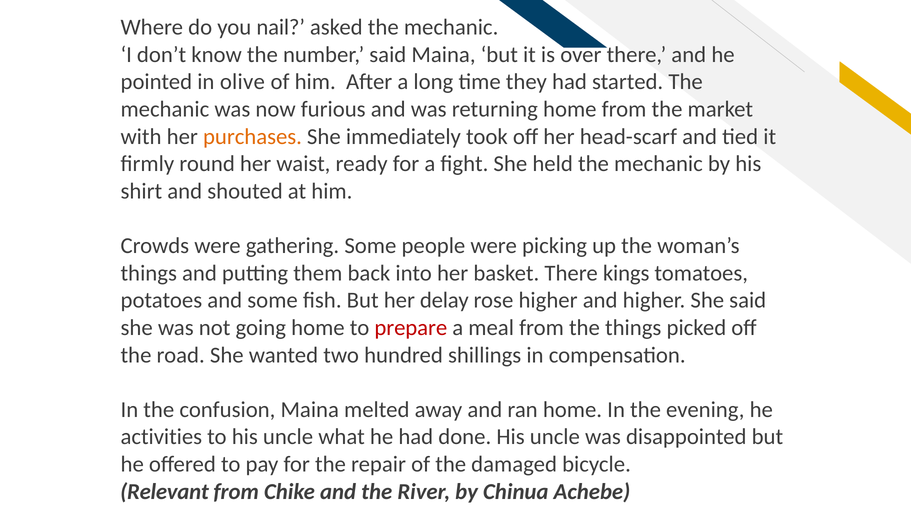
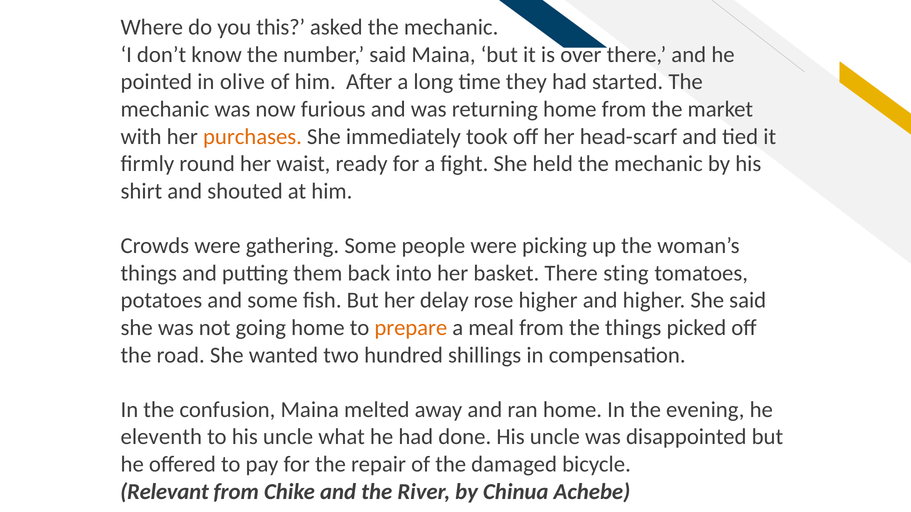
nail: nail -> this
kings: kings -> sting
prepare colour: red -> orange
activities: activities -> eleventh
